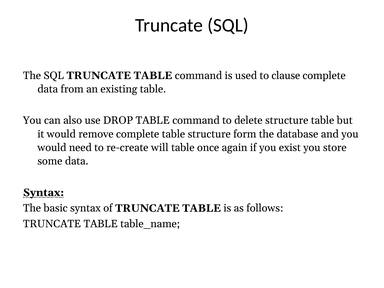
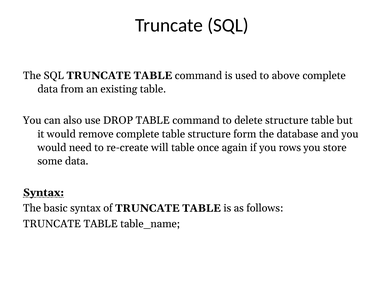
clause: clause -> above
exist: exist -> rows
